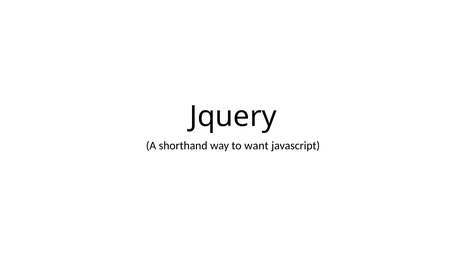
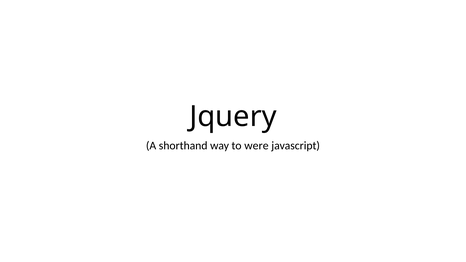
want: want -> were
